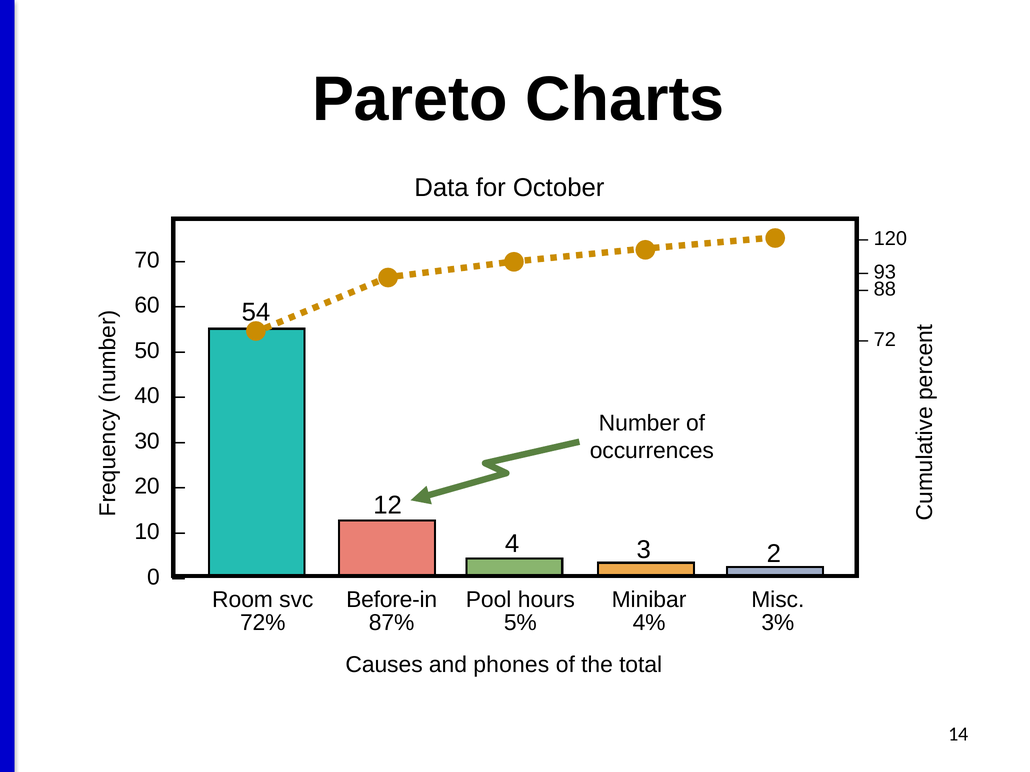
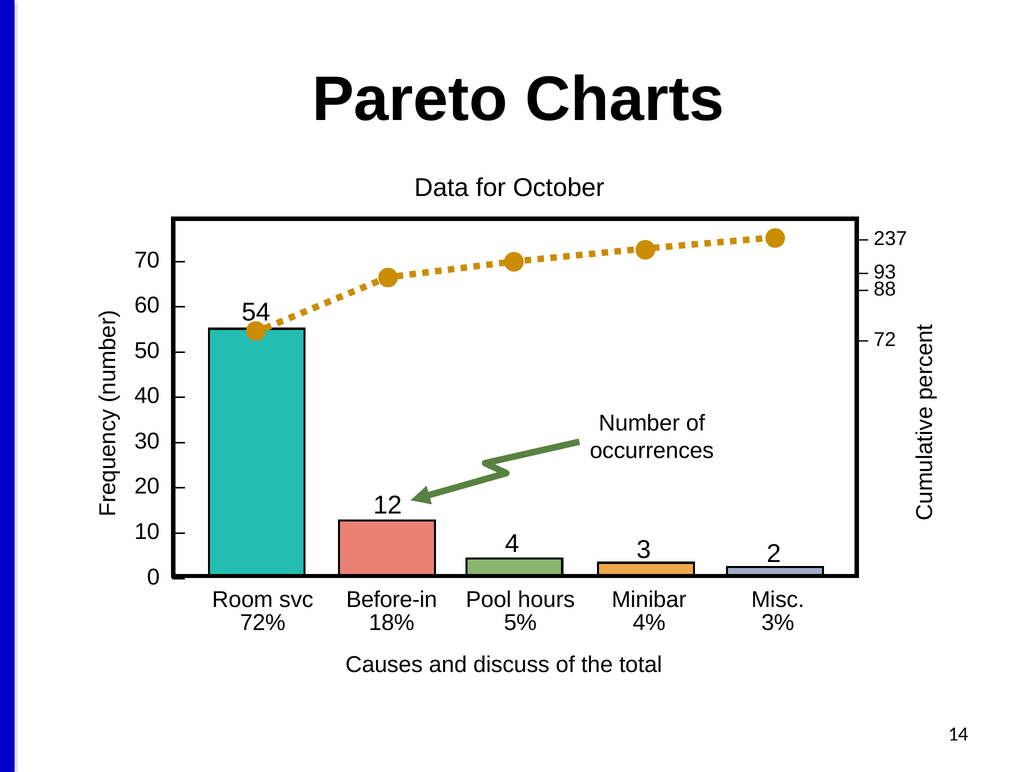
120: 120 -> 237
87%: 87% -> 18%
phones: phones -> discuss
